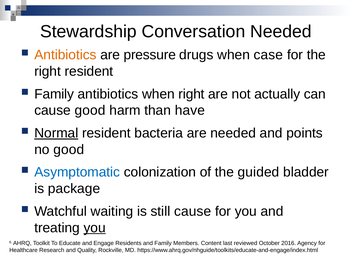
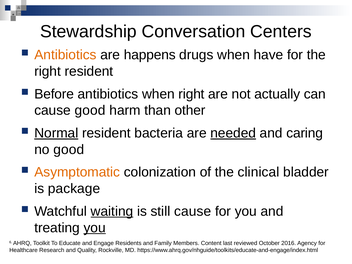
Conversation Needed: Needed -> Centers
pressure: pressure -> happens
case: case -> have
Family at (54, 94): Family -> Before
have: have -> other
needed at (233, 133) underline: none -> present
points: points -> caring
Asymptomatic colour: blue -> orange
guided: guided -> clinical
waiting underline: none -> present
